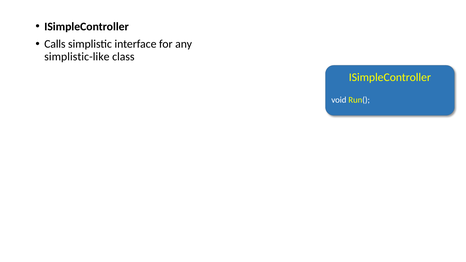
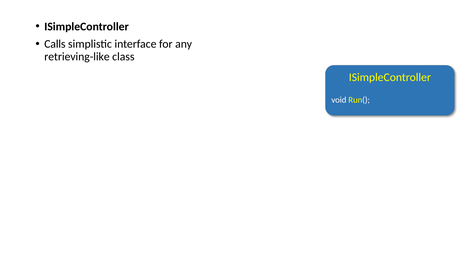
simplistic-like: simplistic-like -> retrieving-like
